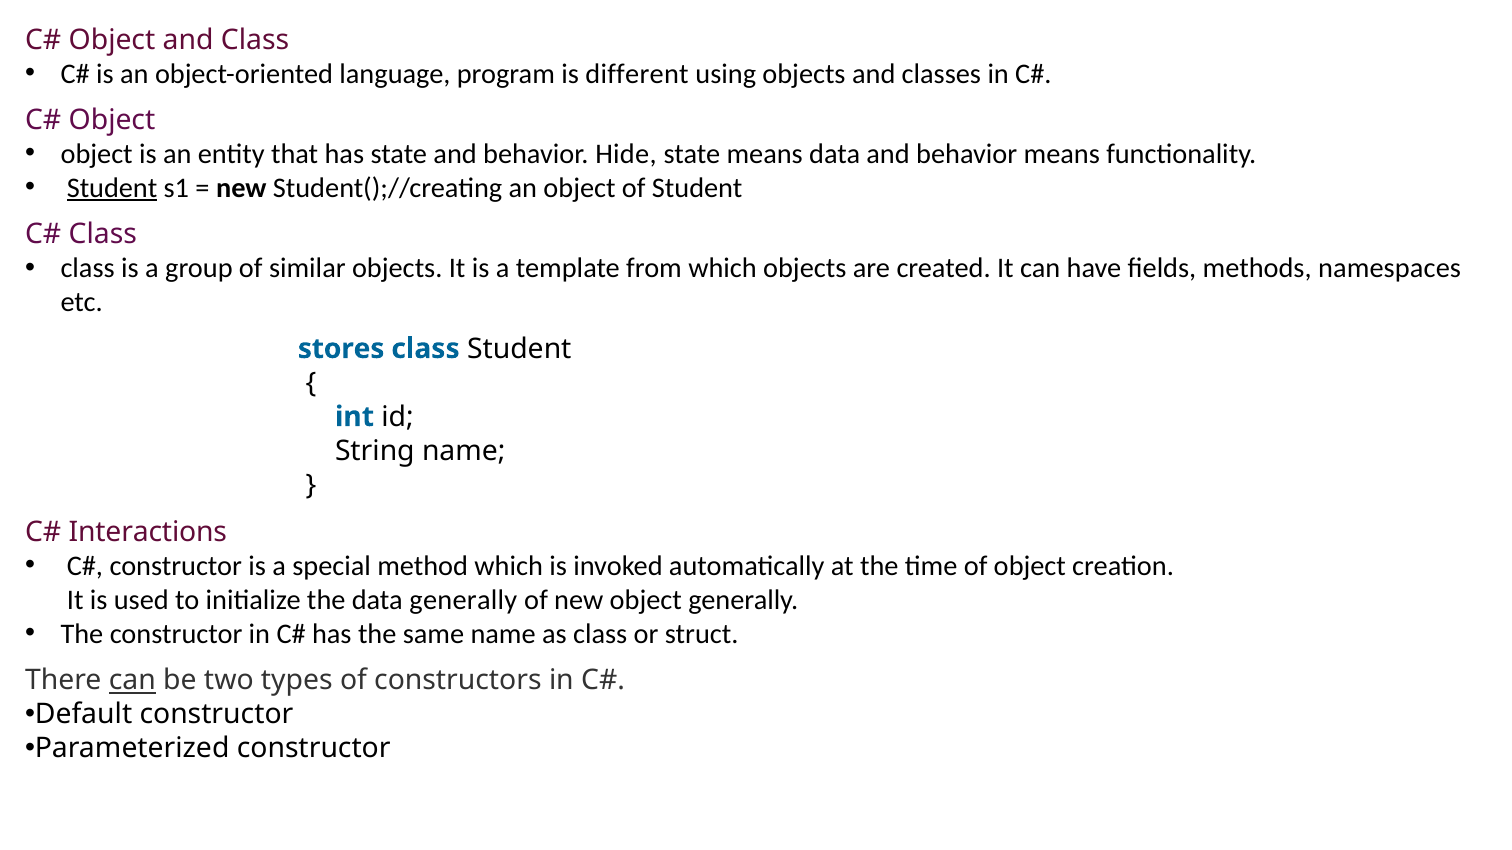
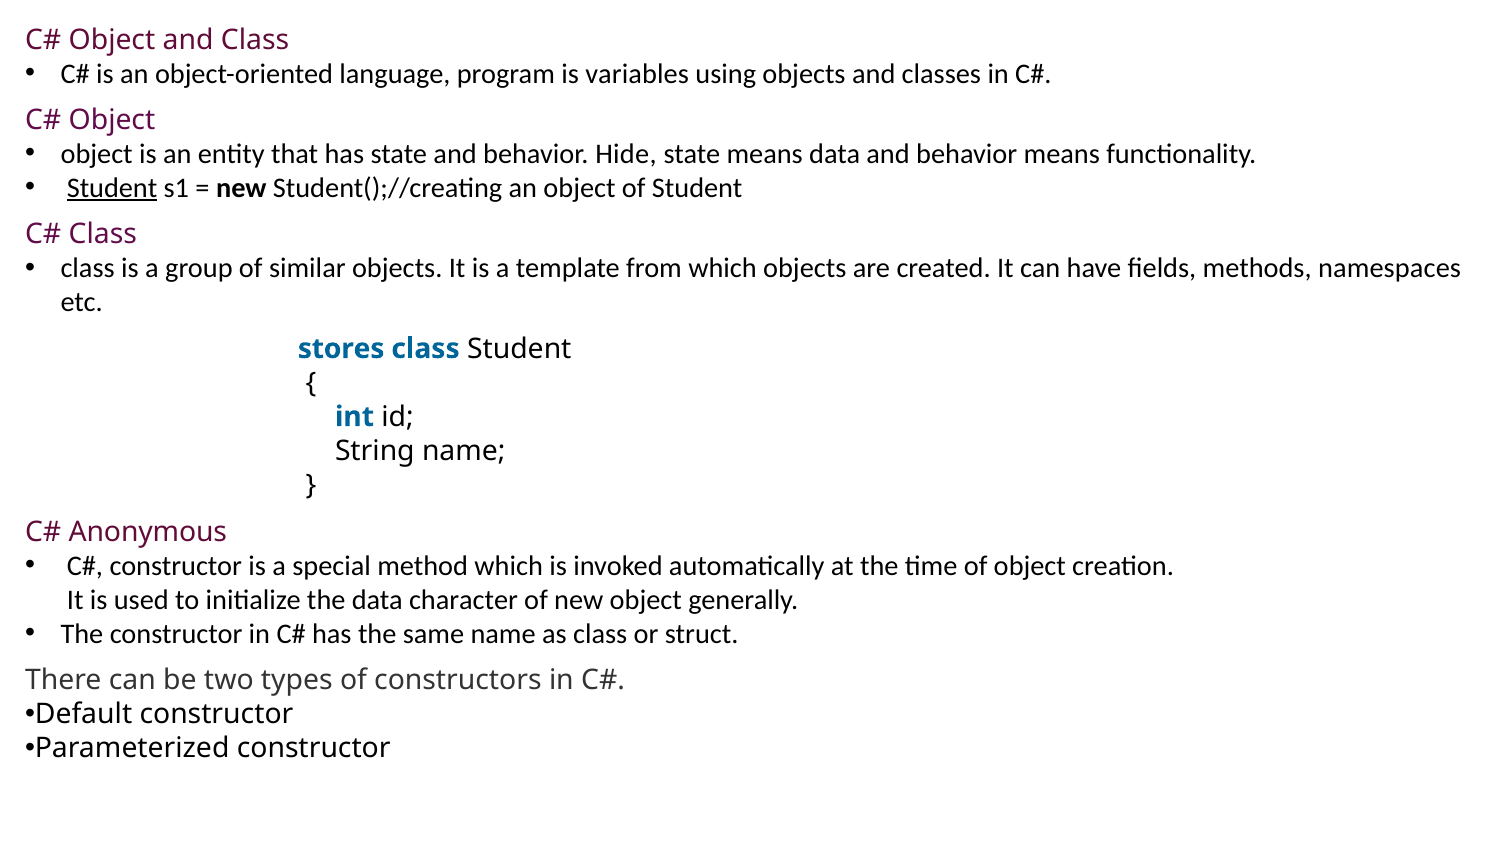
different: different -> variables
Interactions: Interactions -> Anonymous
data generally: generally -> character
can at (132, 681) underline: present -> none
